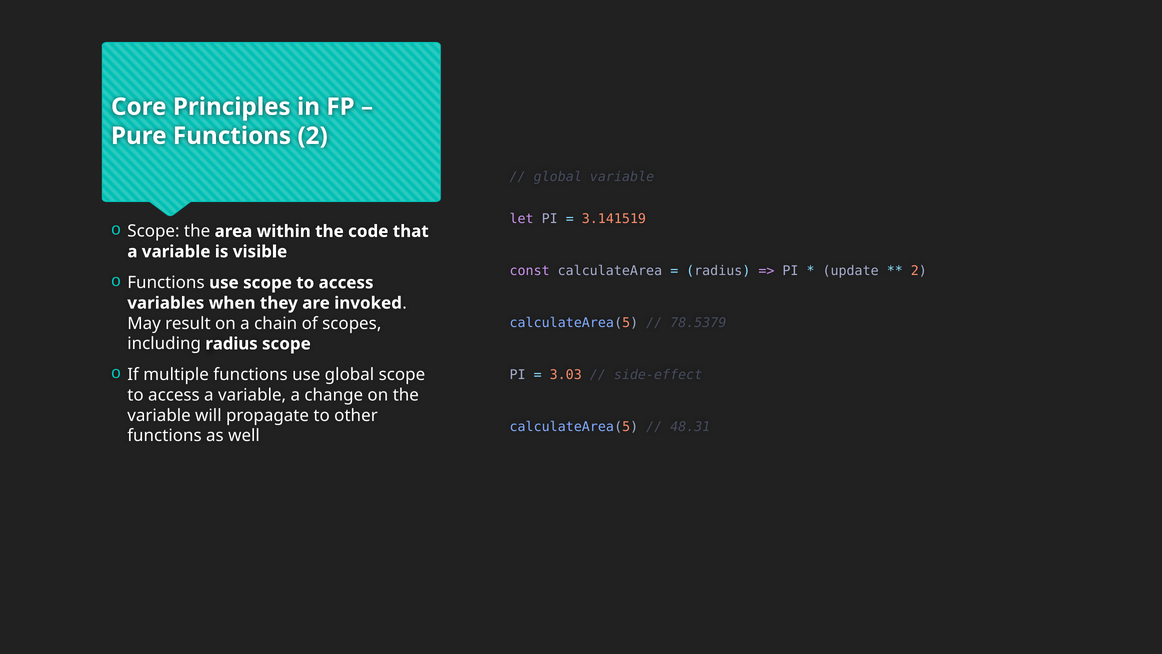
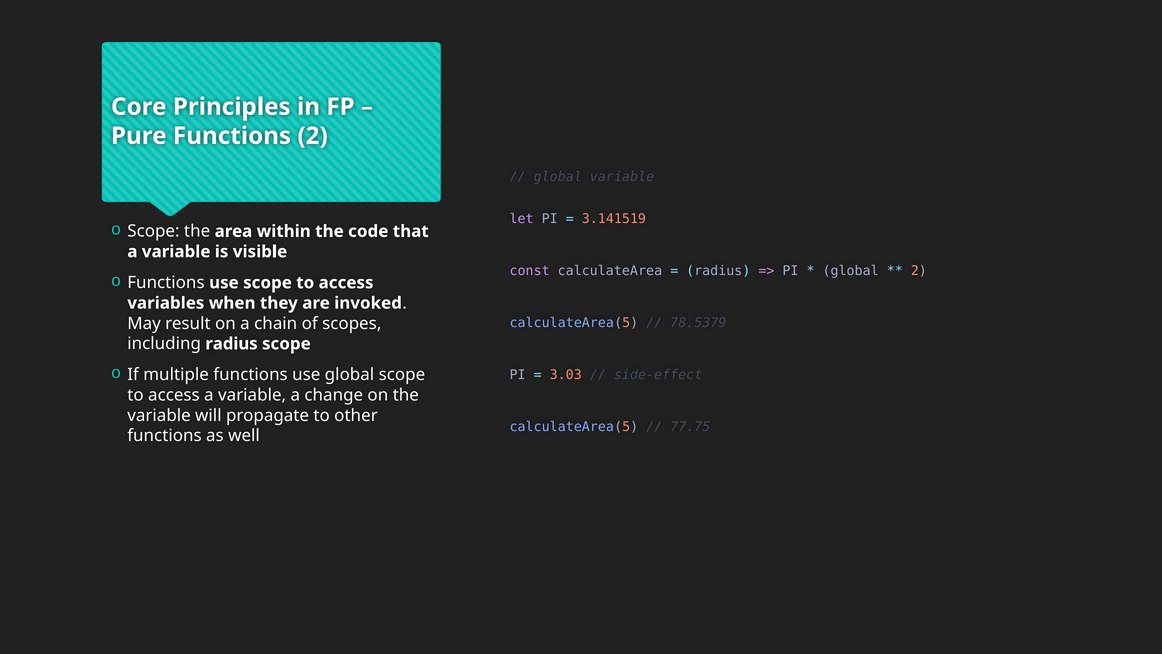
update at (851, 271): update -> global
48.31: 48.31 -> 77.75
